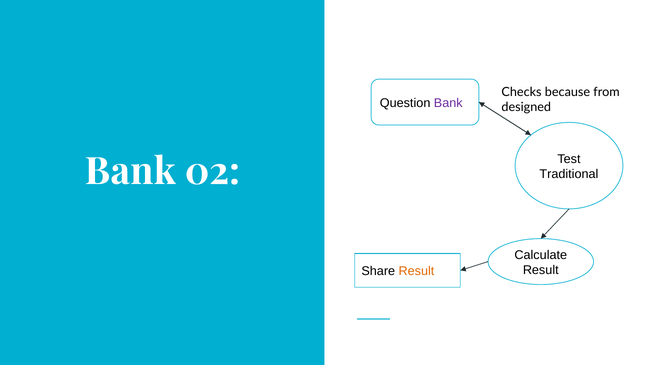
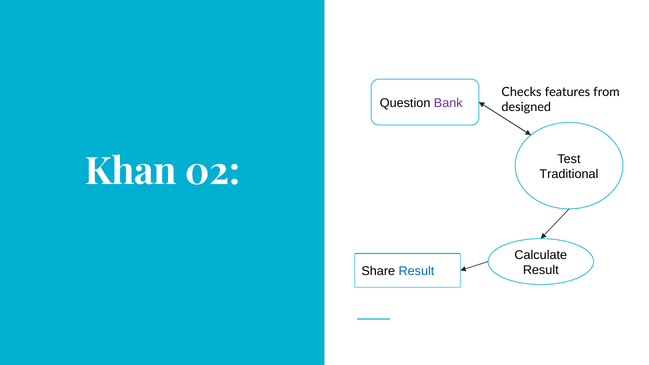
because: because -> features
Bank at (130, 172): Bank -> Khan
Result at (416, 271) colour: orange -> blue
